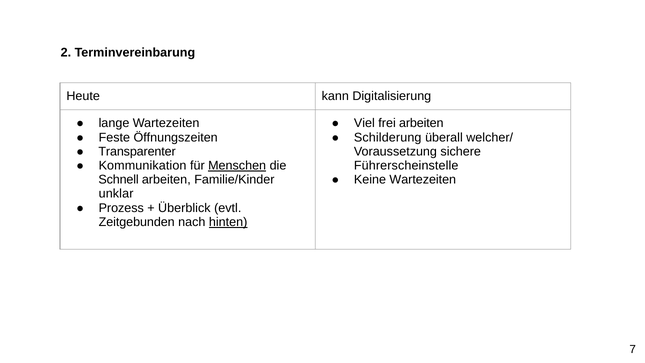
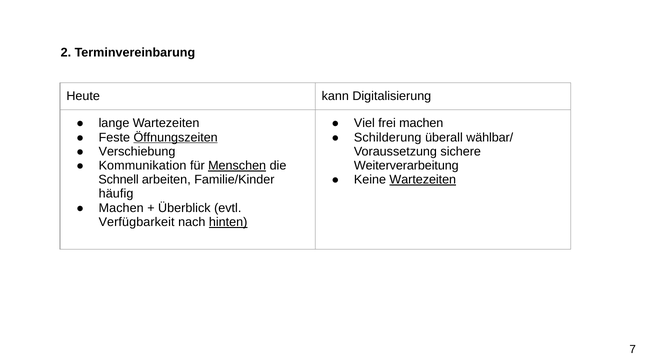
frei arbeiten: arbeiten -> machen
Öffnungszeiten underline: none -> present
welcher/: welcher/ -> wählbar/
Transparenter: Transparenter -> Verschiebung
Führerscheinstelle: Führerscheinstelle -> Weiterverarbeitung
Wartezeiten at (423, 180) underline: none -> present
unklar: unklar -> häufig
Prozess at (121, 208): Prozess -> Machen
Zeitgebunden: Zeitgebunden -> Verfügbarkeit
